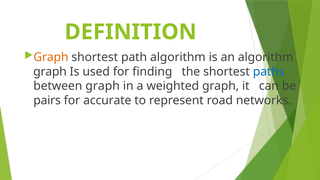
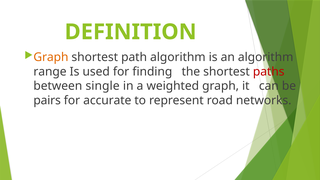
graph at (50, 72): graph -> range
paths colour: blue -> red
between graph: graph -> single
